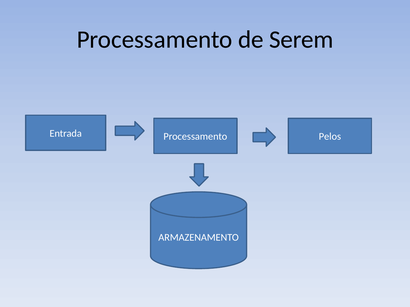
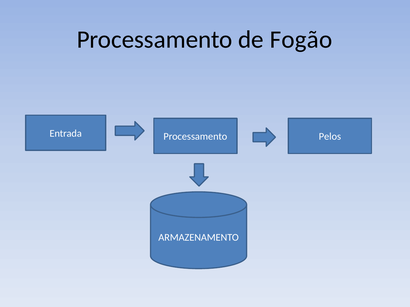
Serem: Serem -> Fogão
